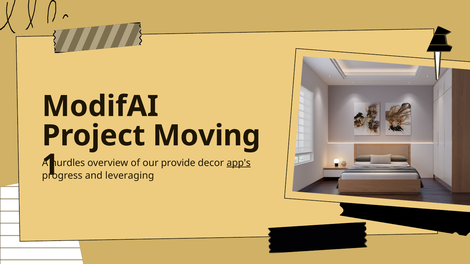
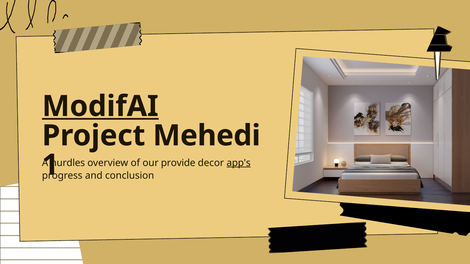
ModifAI underline: none -> present
Moving: Moving -> Mehedi
leveraging: leveraging -> conclusion
